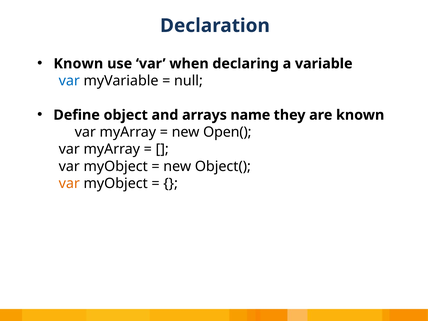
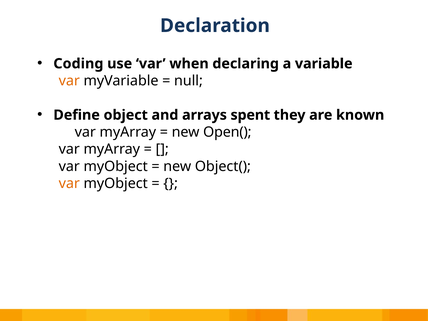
Known at (78, 64): Known -> Coding
var at (69, 81) colour: blue -> orange
name: name -> spent
